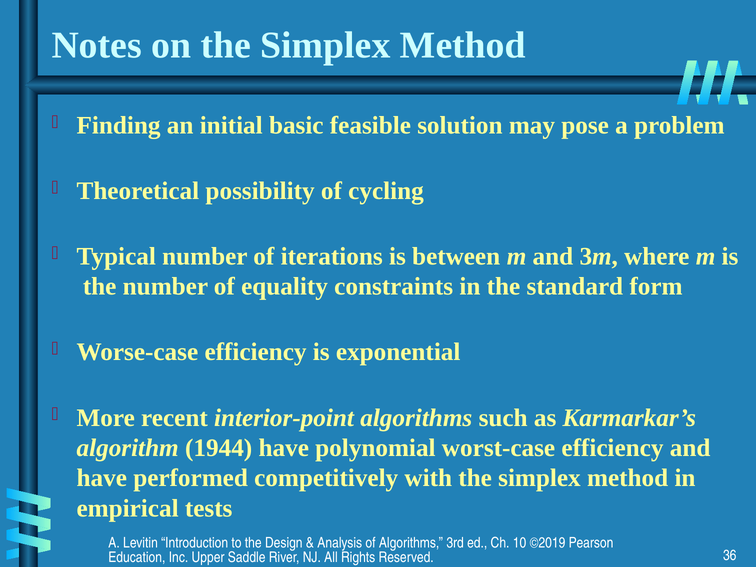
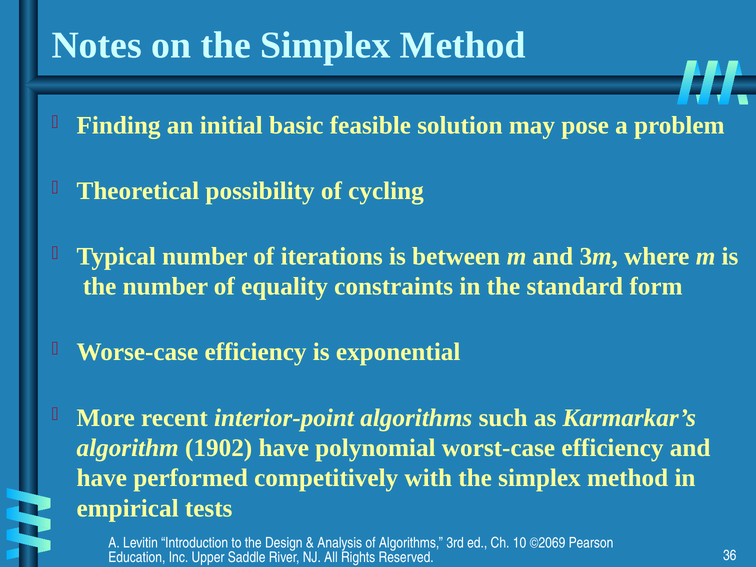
1944: 1944 -> 1902
©2019: ©2019 -> ©2069
